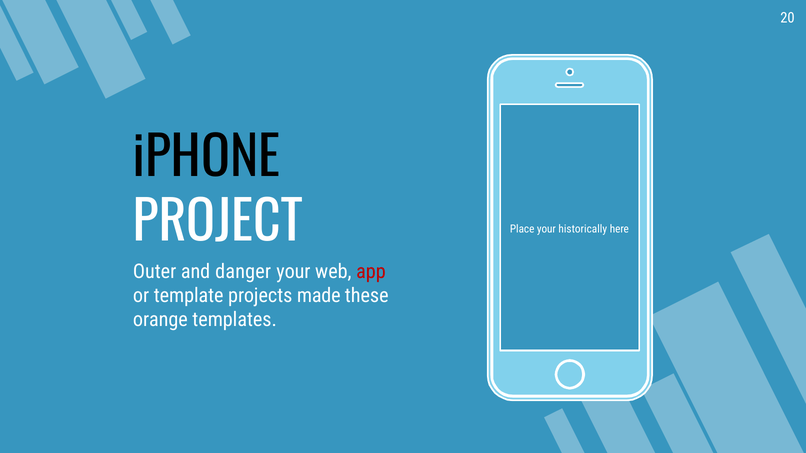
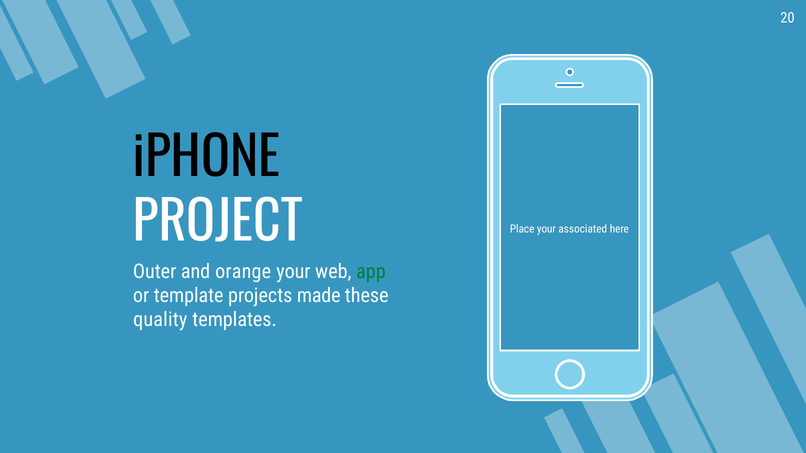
historically: historically -> associated
danger: danger -> orange
app colour: red -> green
orange: orange -> quality
